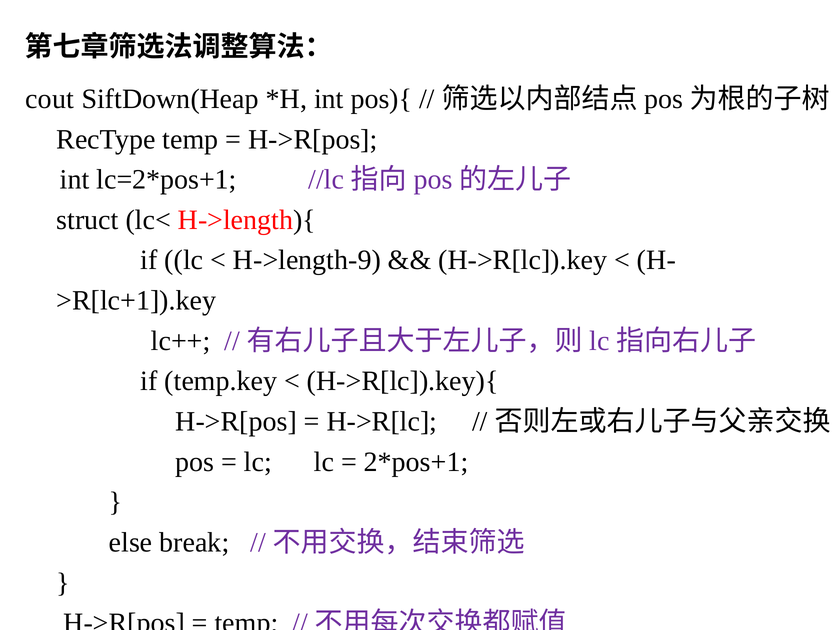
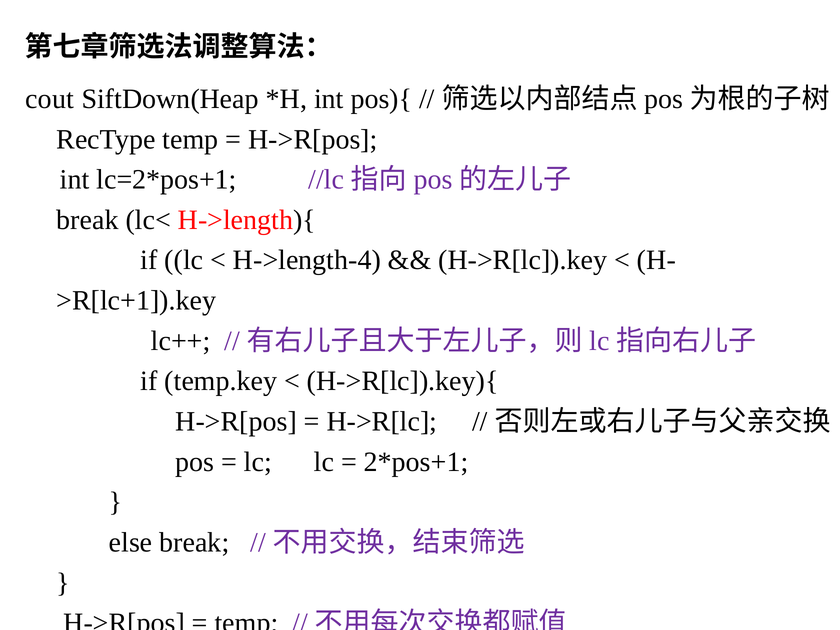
struct at (87, 220): struct -> break
H->length-9: H->length-9 -> H->length-4
